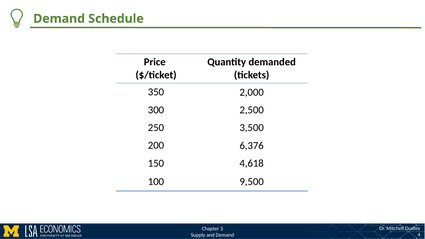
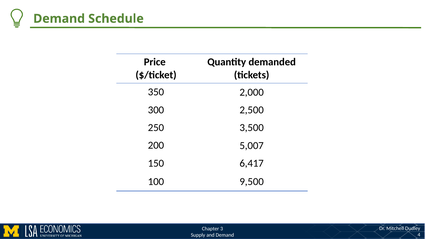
6,376: 6,376 -> 5,007
4,618: 4,618 -> 6,417
